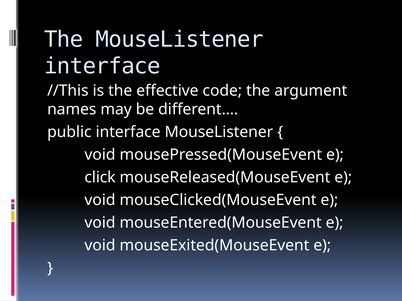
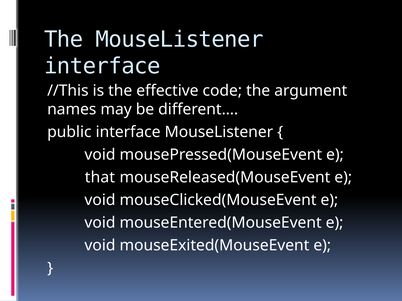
click: click -> that
